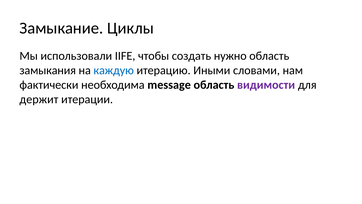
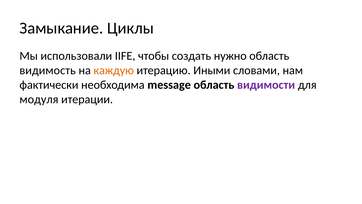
замыкания: замыкания -> видимость
каждую colour: blue -> orange
держит: держит -> модуля
